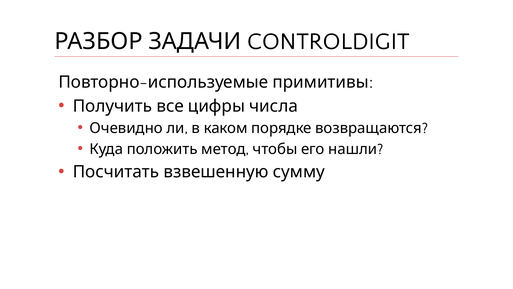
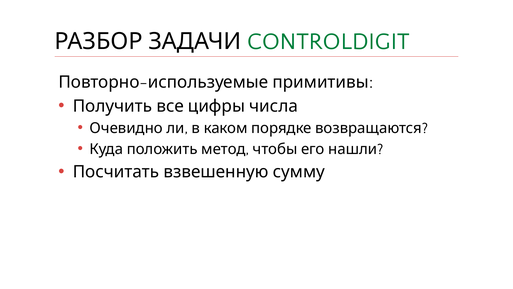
CONTROLDIGIT colour: black -> green
